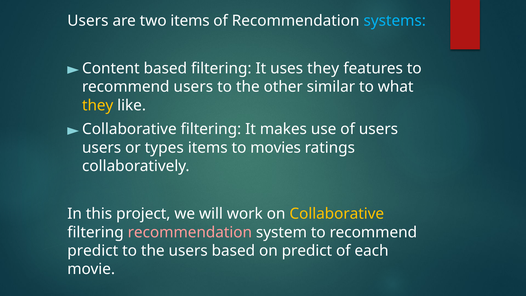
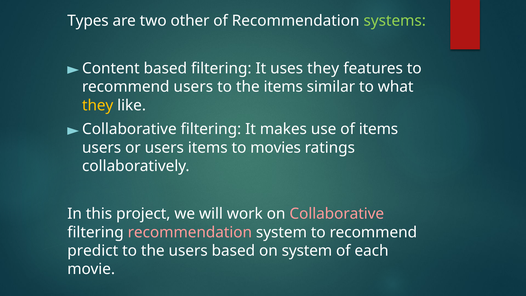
Users at (88, 21): Users -> Types
two items: items -> other
systems colour: light blue -> light green
the other: other -> items
of users: users -> items
or types: types -> users
Collaborative at (337, 214) colour: yellow -> pink
on predict: predict -> system
